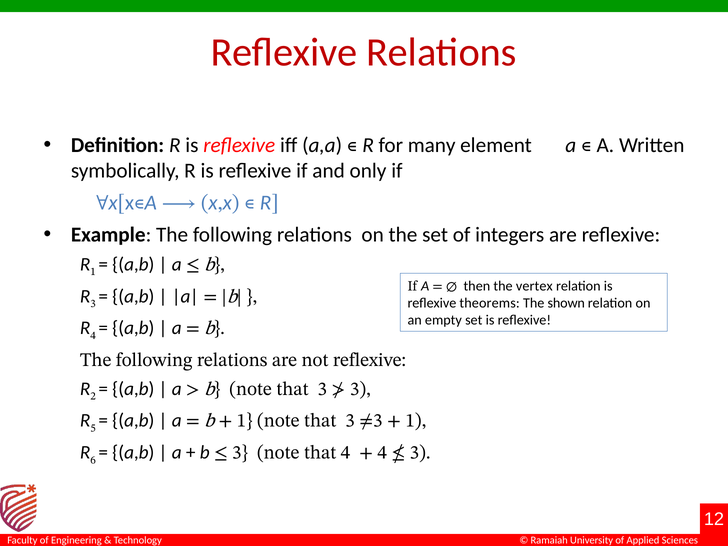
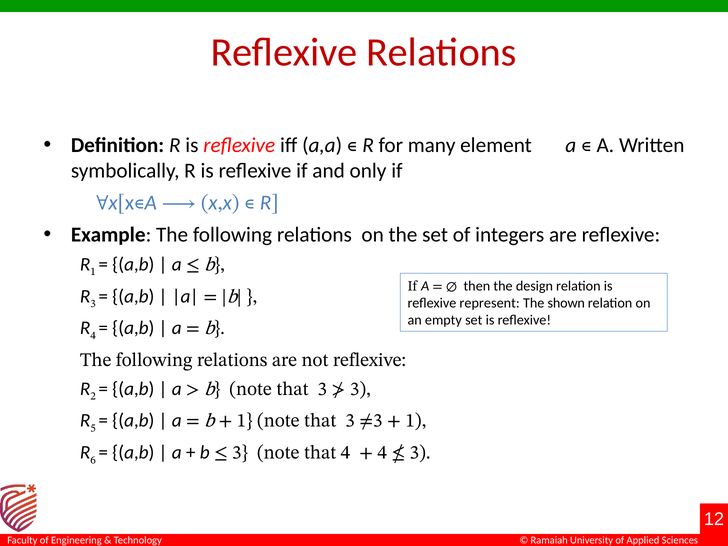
vertex: vertex -> design
theorems: theorems -> represent
